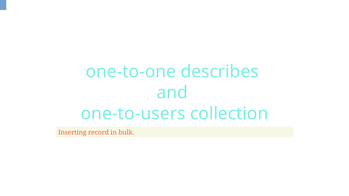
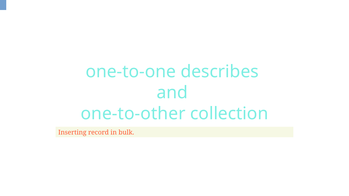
one-to-users: one-to-users -> one-to-other
